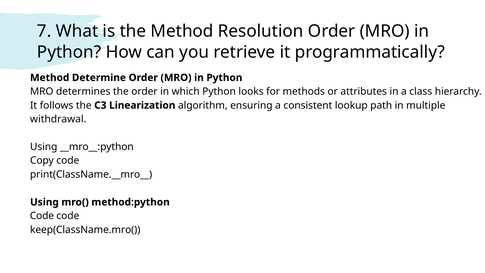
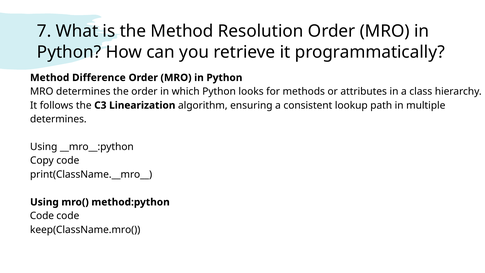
Determine: Determine -> Difference
withdrawal at (58, 119): withdrawal -> determines
